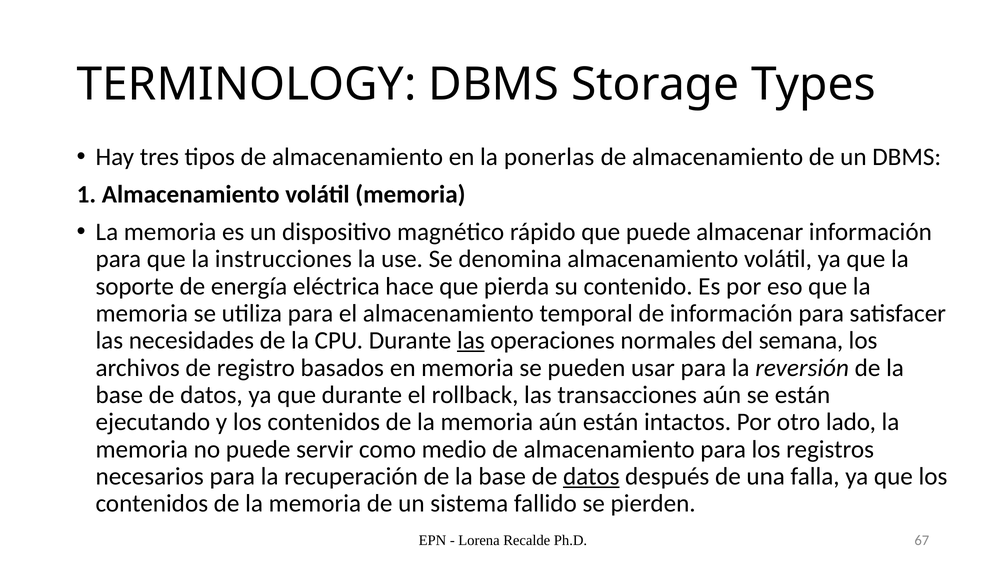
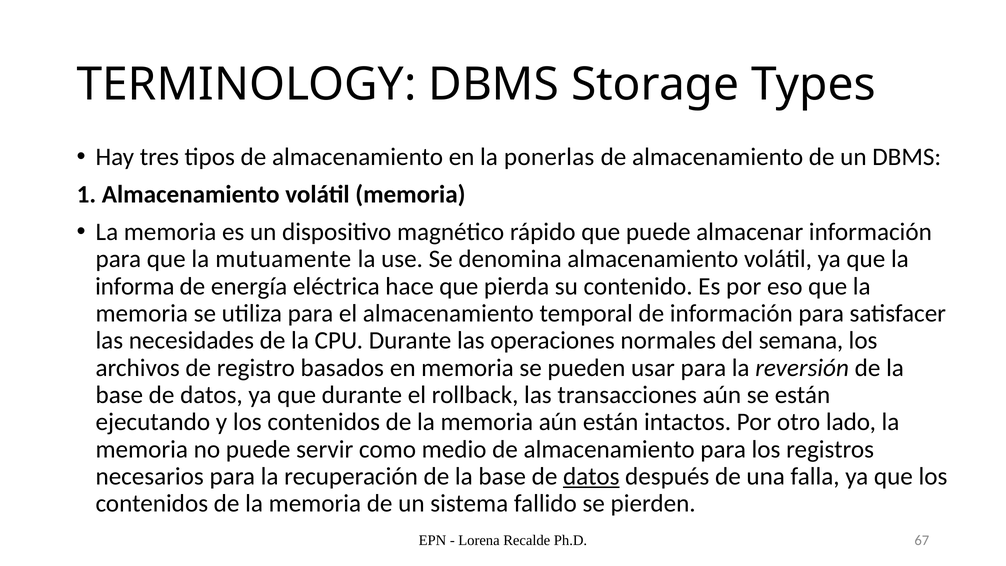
instrucciones: instrucciones -> mutuamente
soporte: soporte -> informa
las at (471, 341) underline: present -> none
